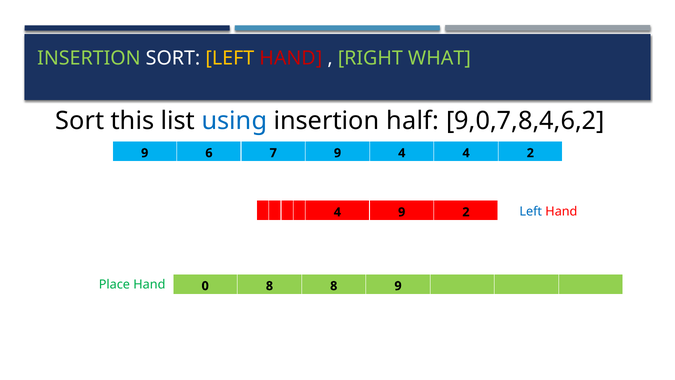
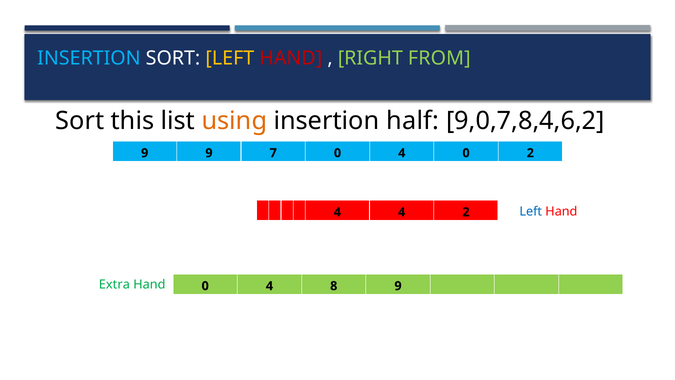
INSERTION at (89, 58) colour: light green -> light blue
WHAT: WHAT -> FROM
using colour: blue -> orange
9 6: 6 -> 9
7 9: 9 -> 0
4 4: 4 -> 0
4 9: 9 -> 4
Place: Place -> Extra
8 at (269, 286): 8 -> 4
